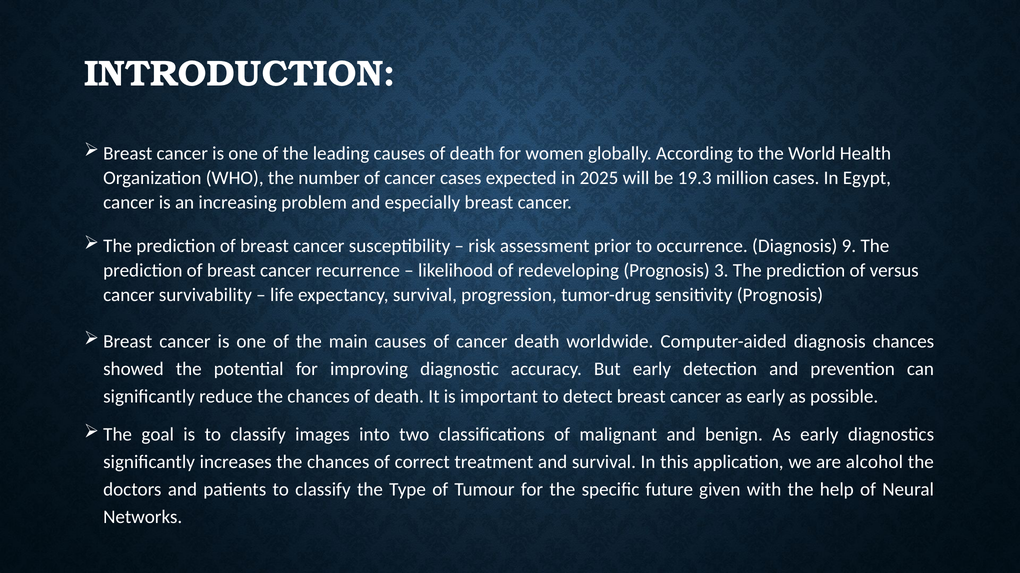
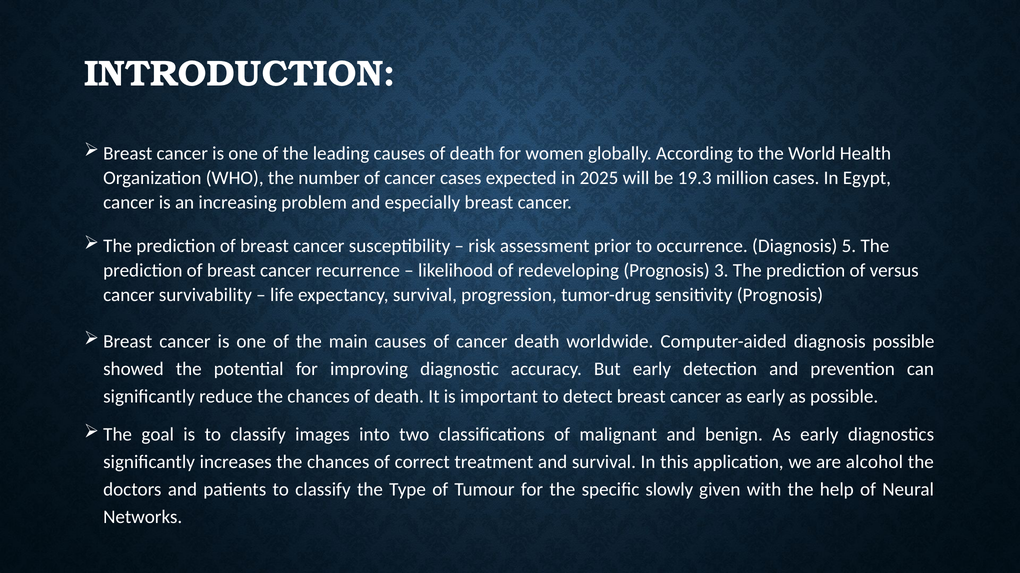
9: 9 -> 5
diagnosis chances: chances -> possible
future: future -> slowly
